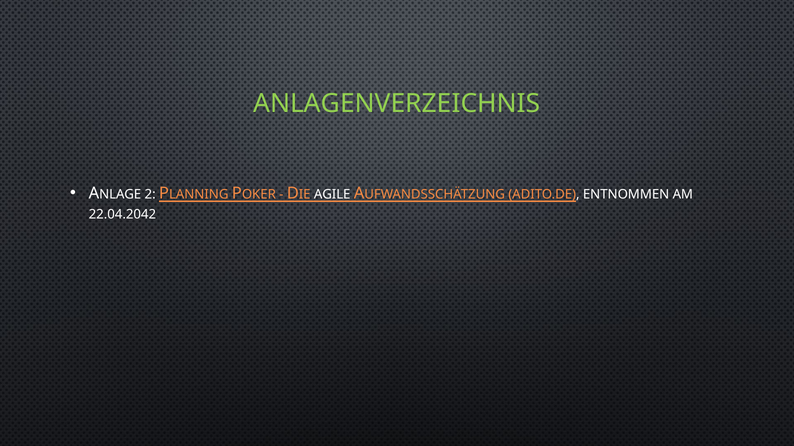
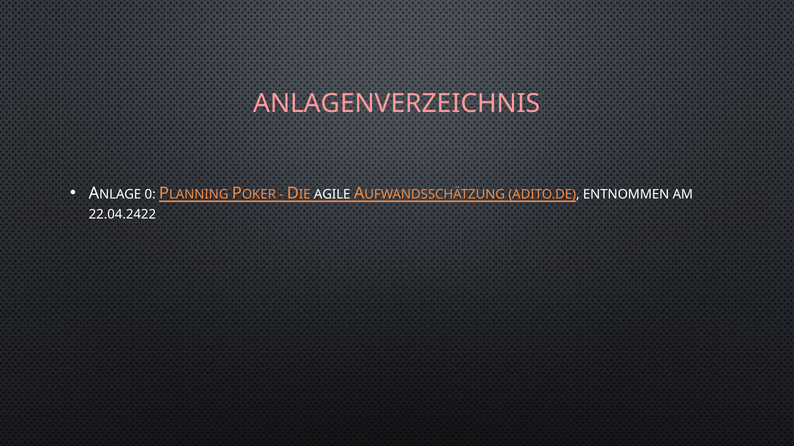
ANLAGENVERZEICHNIS colour: light green -> pink
2: 2 -> 0
22.04.2042: 22.04.2042 -> 22.04.2422
